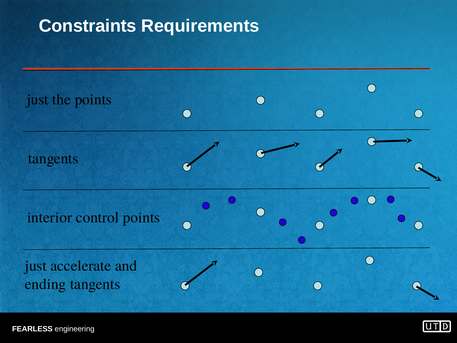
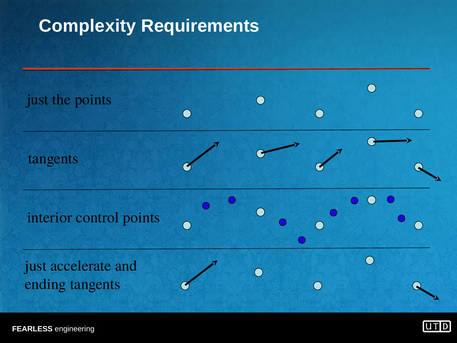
Constraints: Constraints -> Complexity
